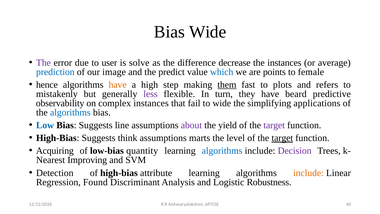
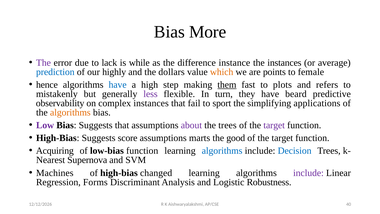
Bias Wide: Wide -> More
user: user -> lack
solve: solve -> while
decrease: decrease -> instance
image: image -> highly
predict: predict -> dollars
which colour: blue -> orange
have at (118, 85) colour: orange -> blue
to wide: wide -> sport
algorithms at (70, 112) colour: blue -> orange
Low colour: blue -> purple
Suggests line: line -> that
the yield: yield -> trees
think: think -> score
level: level -> good
target at (282, 138) underline: present -> none
low-bias quantity: quantity -> function
Decision colour: purple -> blue
Improving: Improving -> Supernova
Detection: Detection -> Machines
attribute: attribute -> changed
include at (308, 173) colour: orange -> purple
Found: Found -> Forms
